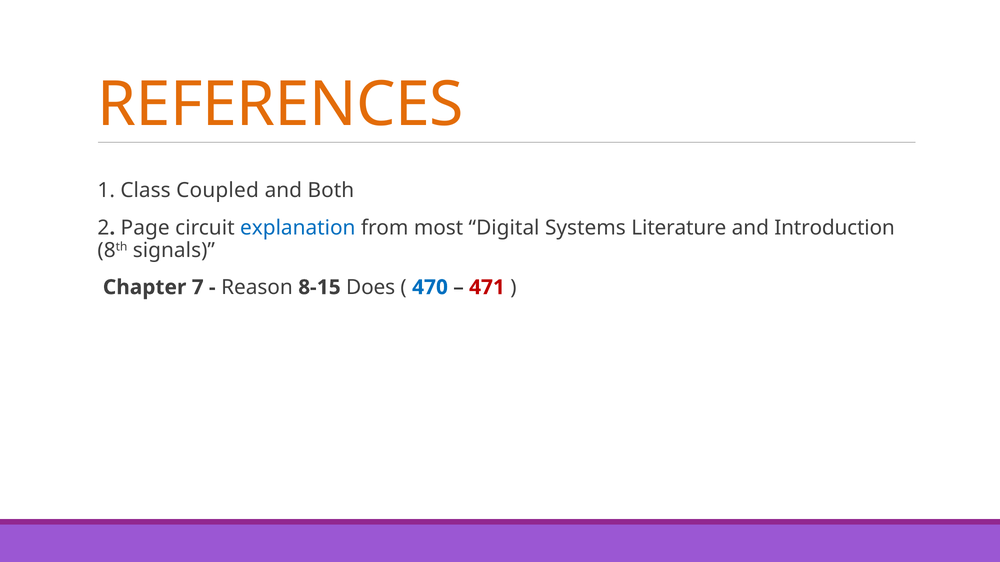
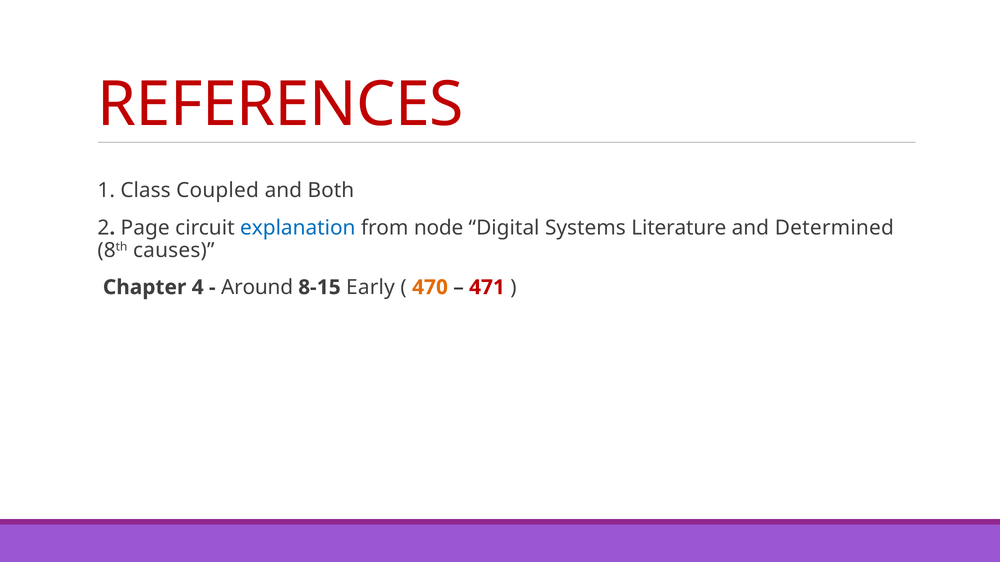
REFERENCES colour: orange -> red
most: most -> node
Introduction: Introduction -> Determined
signals: signals -> causes
7: 7 -> 4
Reason: Reason -> Around
Does: Does -> Early
470 colour: blue -> orange
